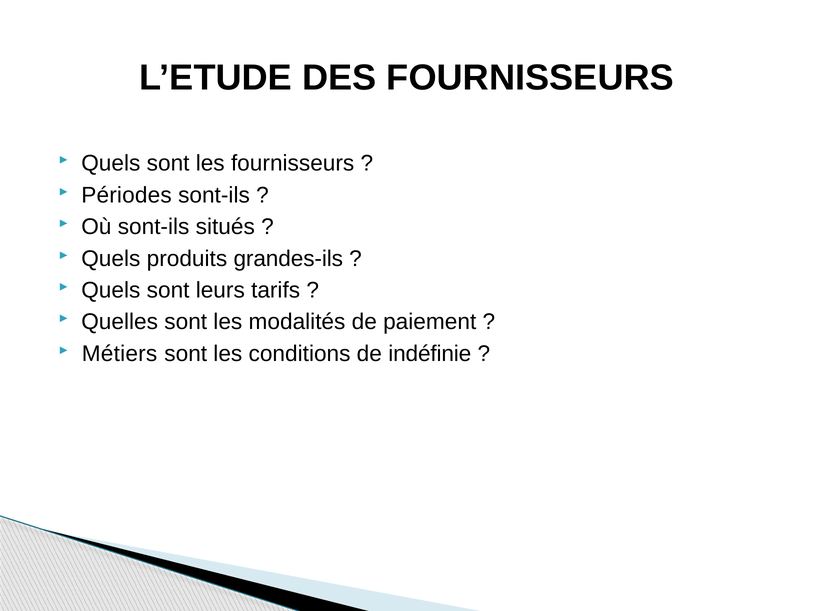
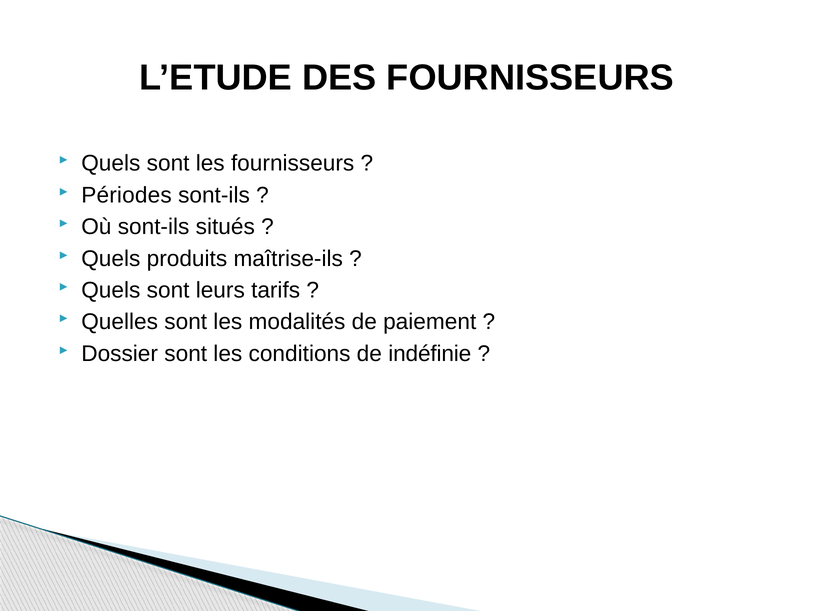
grandes-ils: grandes-ils -> maîtrise-ils
Métiers: Métiers -> Dossier
